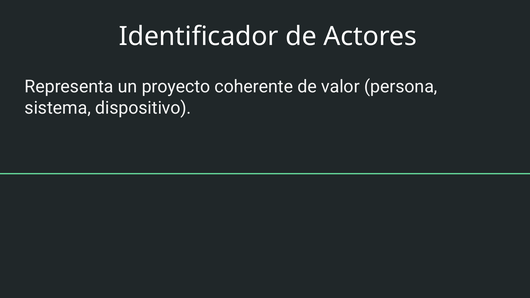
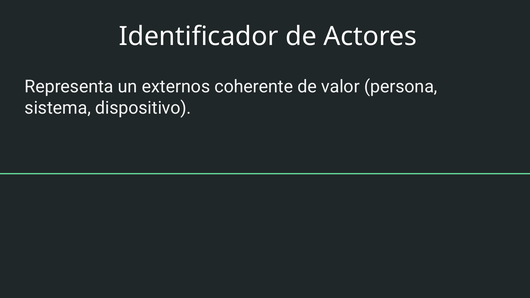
proyecto: proyecto -> externos
